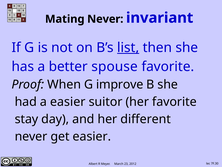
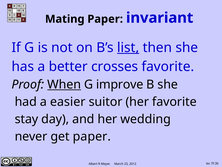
Mating Never: Never -> Paper
spouse: spouse -> crosses
When underline: none -> present
different: different -> wedding
get easier: easier -> paper
